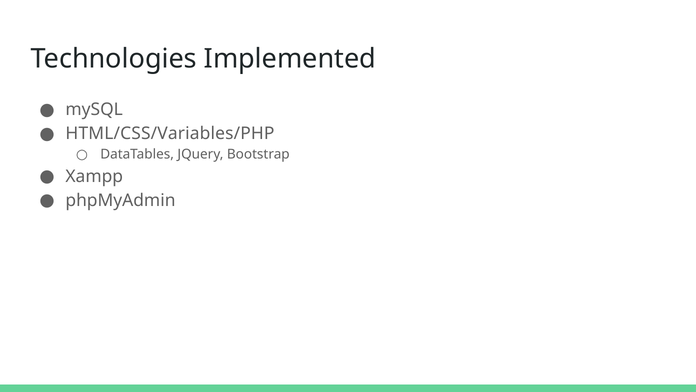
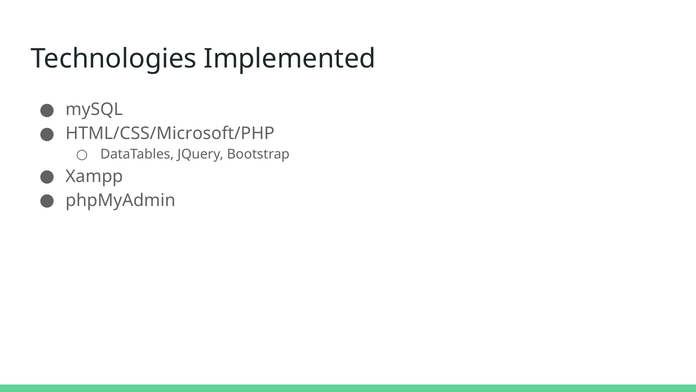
HTML/CSS/Variables/PHP: HTML/CSS/Variables/PHP -> HTML/CSS/Microsoft/PHP
